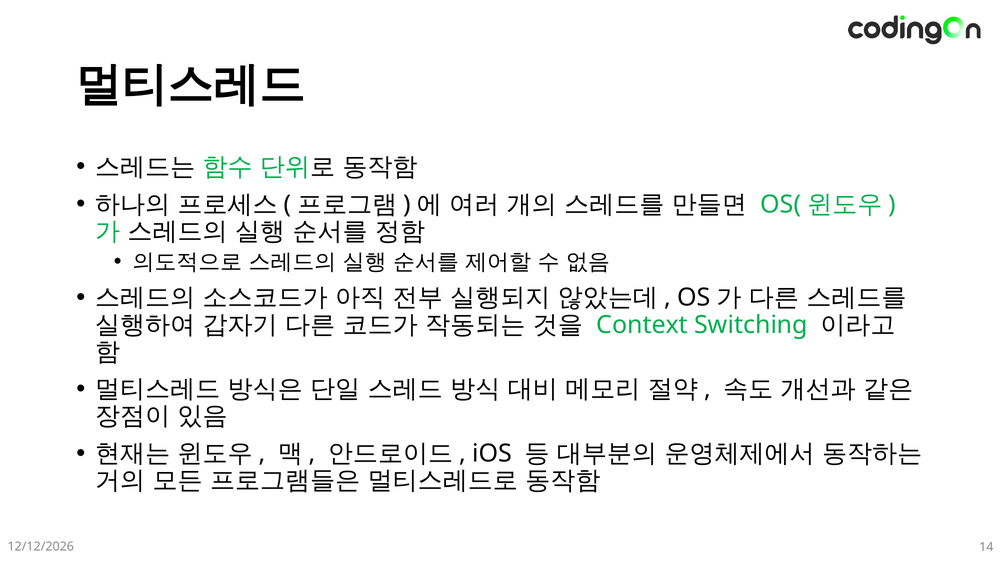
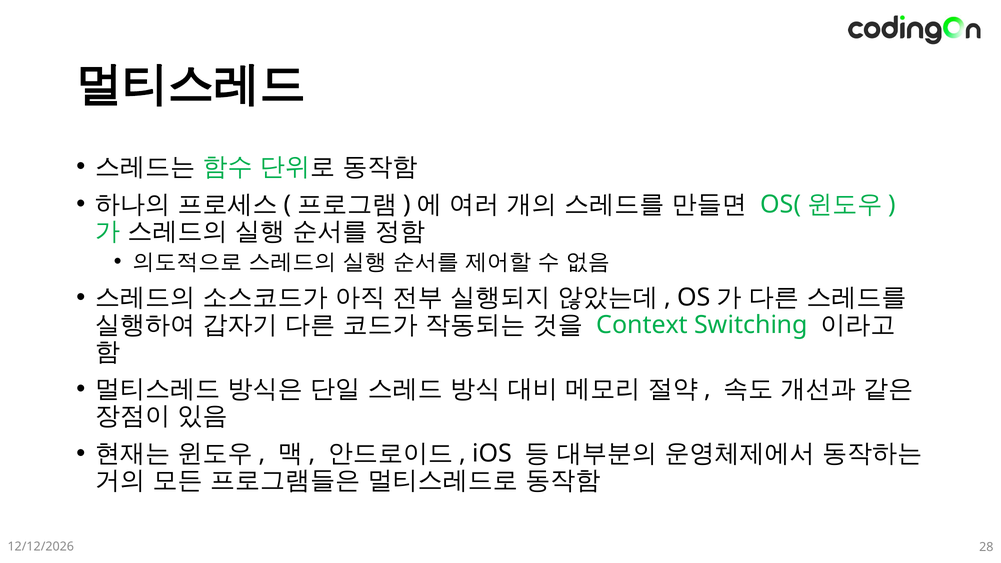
14: 14 -> 28
